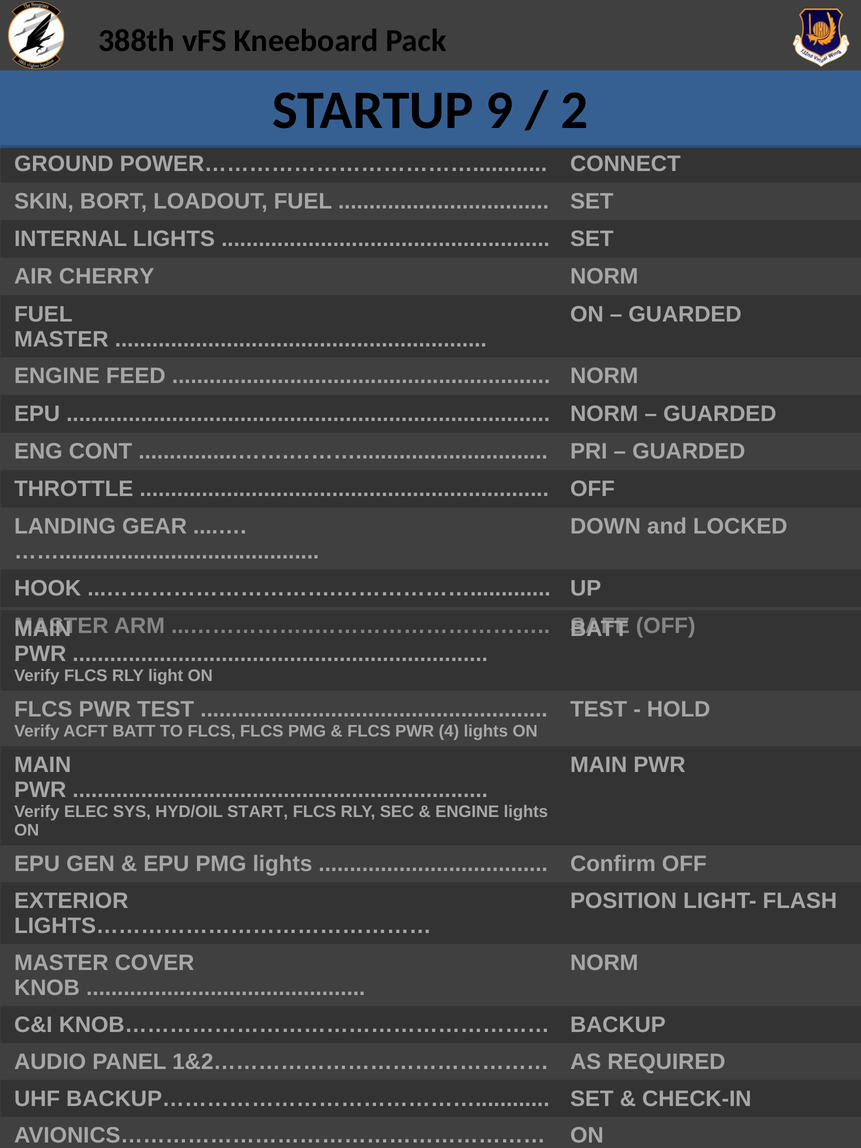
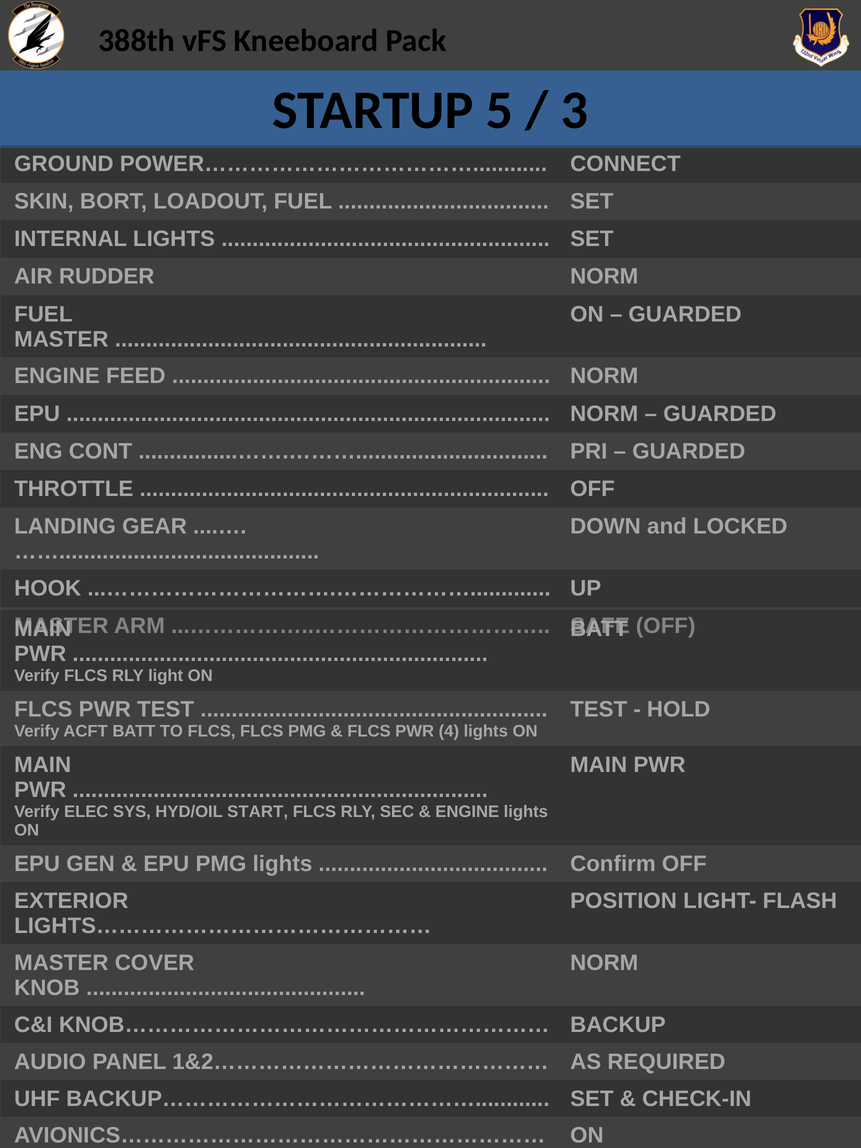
9: 9 -> 5
2: 2 -> 3
CHERRY: CHERRY -> RUDDER
